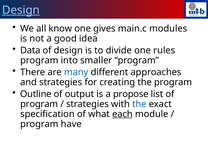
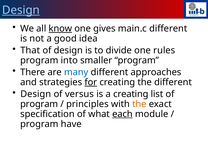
know underline: none -> present
main.c modules: modules -> different
Data: Data -> That
for underline: none -> present
the program: program -> different
Outline at (36, 94): Outline -> Design
output: output -> versus
a propose: propose -> creating
strategies at (87, 104): strategies -> principles
the at (139, 104) colour: blue -> orange
